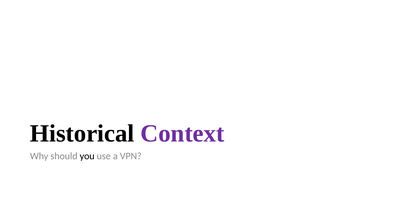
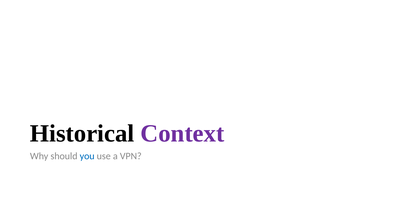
you colour: black -> blue
